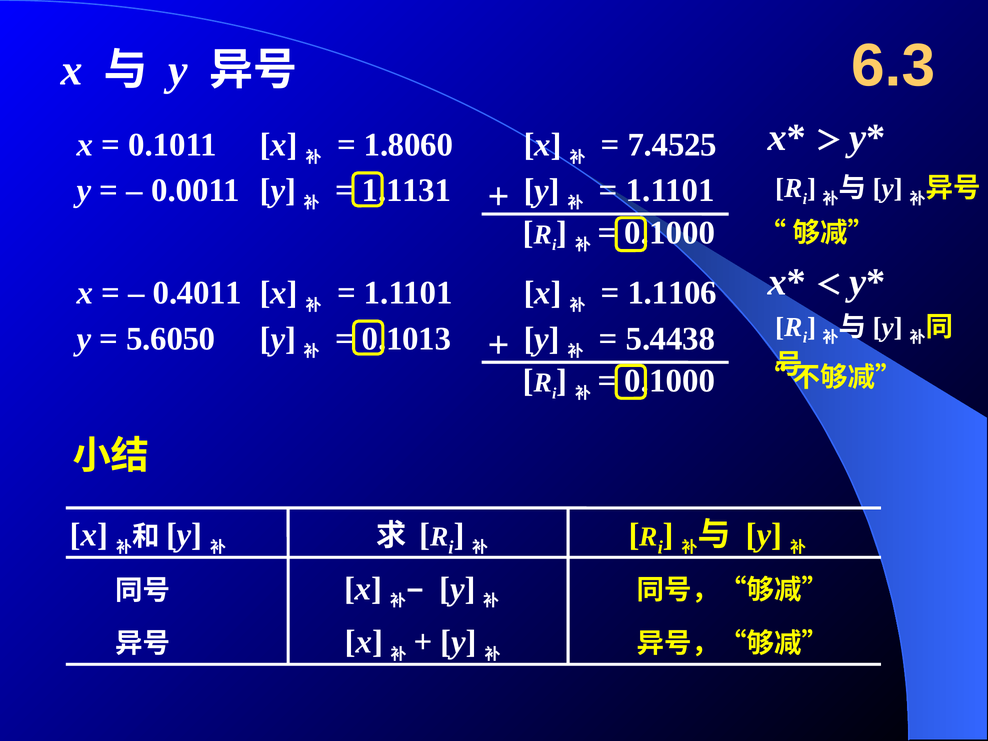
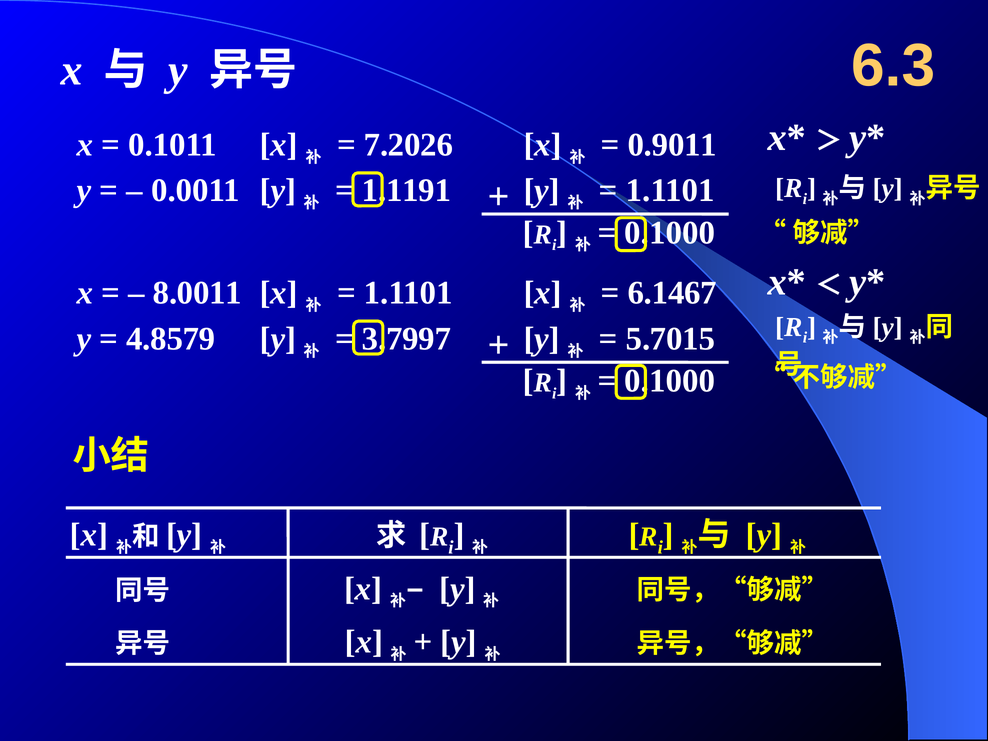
1.8060: 1.8060 -> 7.2026
7.4525: 7.4525 -> 0.9011
1.1131: 1.1131 -> 1.1191
0.4011: 0.4011 -> 8.0011
1.1106: 1.1106 -> 6.1467
5.6050: 5.6050 -> 4.8579
0.1013: 0.1013 -> 3.7997
5.4438: 5.4438 -> 5.7015
